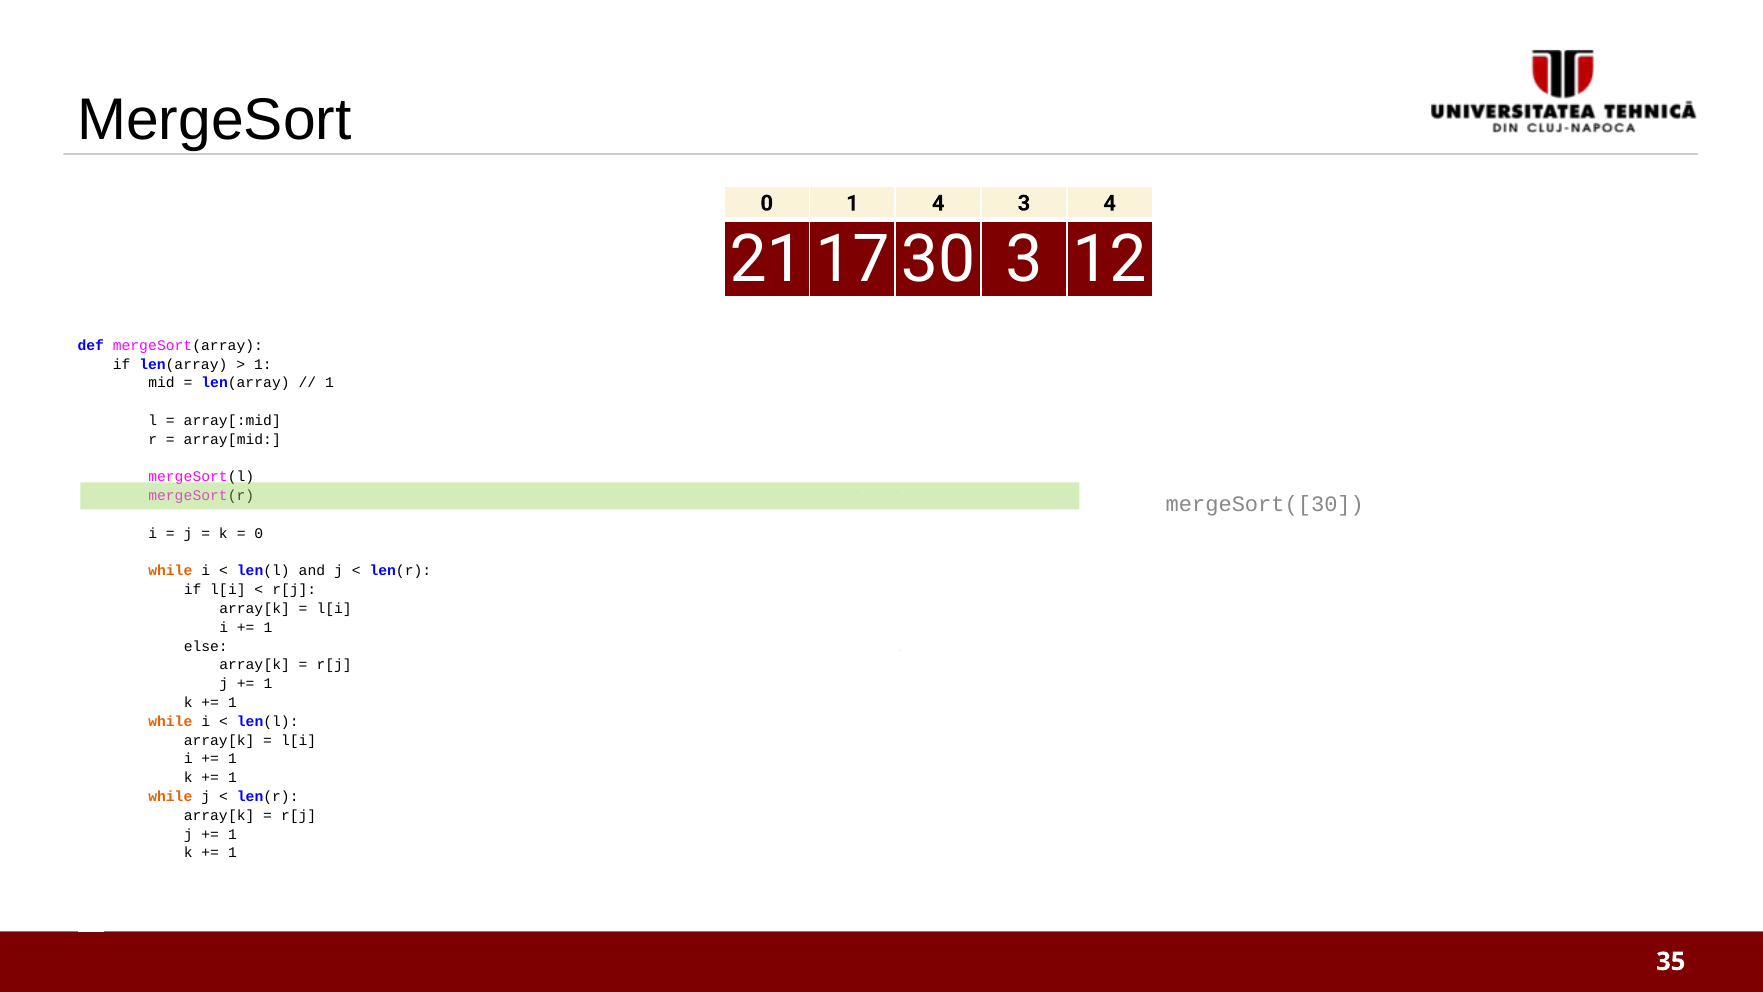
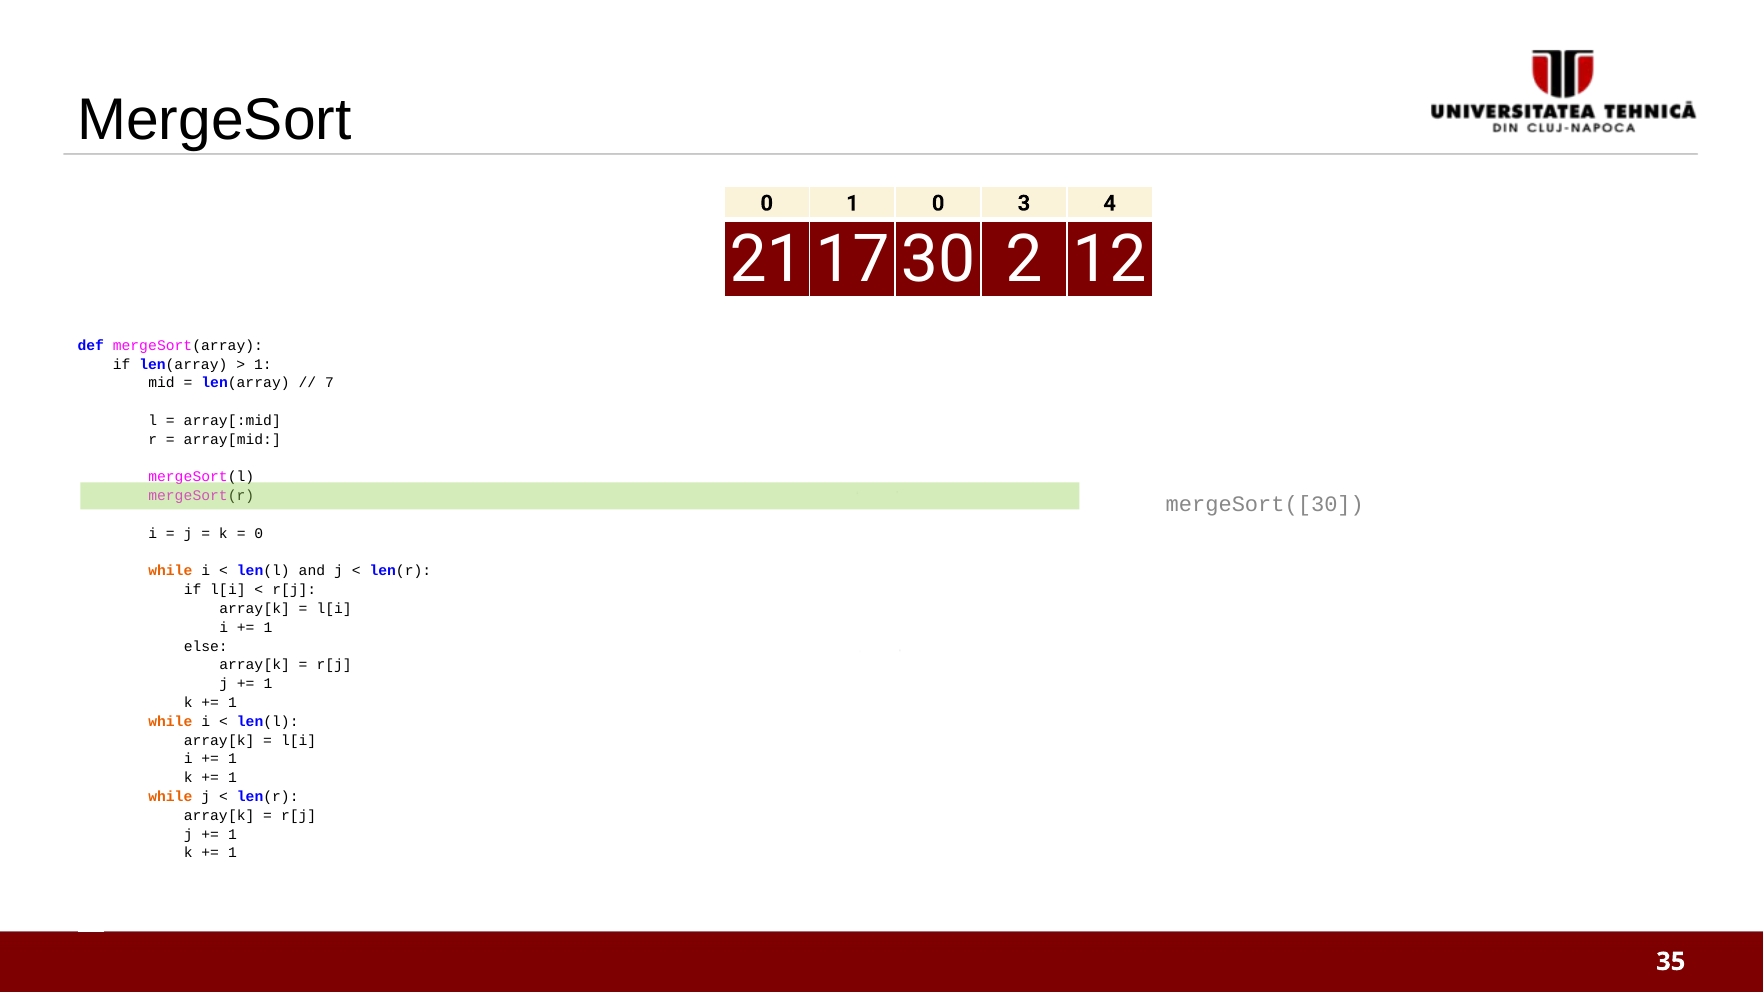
1 4: 4 -> 0
3 at (1024, 259): 3 -> 2
1 at (330, 383): 1 -> 7
